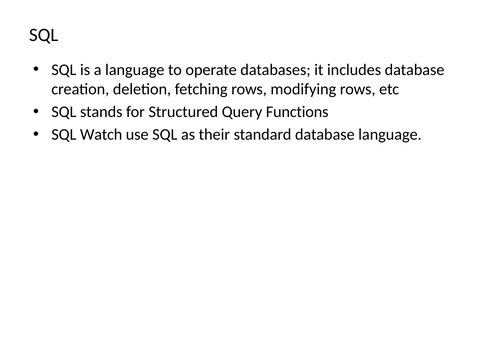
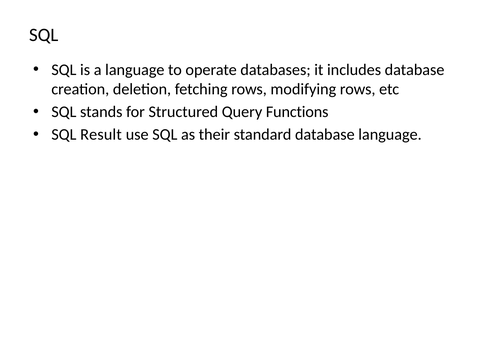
Watch: Watch -> Result
